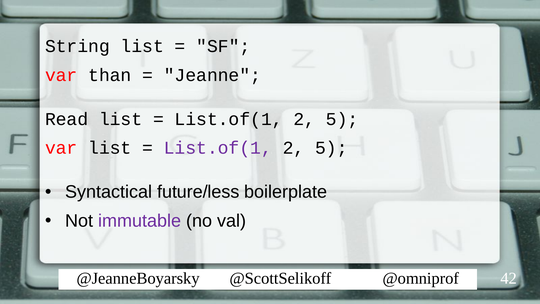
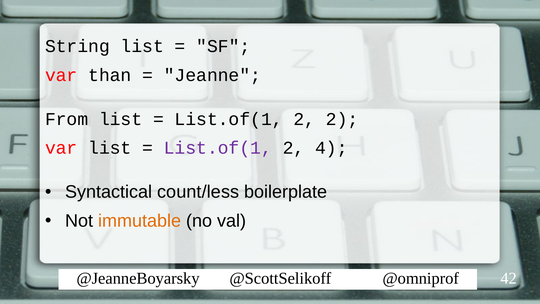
Read: Read -> From
5 at (342, 119): 5 -> 2
5 at (331, 148): 5 -> 4
future/less: future/less -> count/less
immutable colour: purple -> orange
